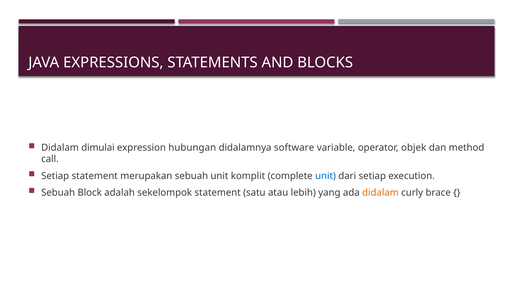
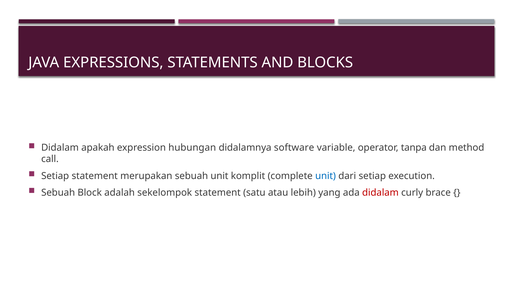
dimulai: dimulai -> apakah
objek: objek -> tanpa
didalam at (380, 192) colour: orange -> red
